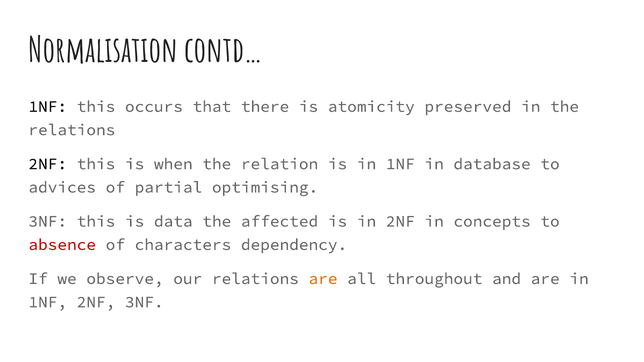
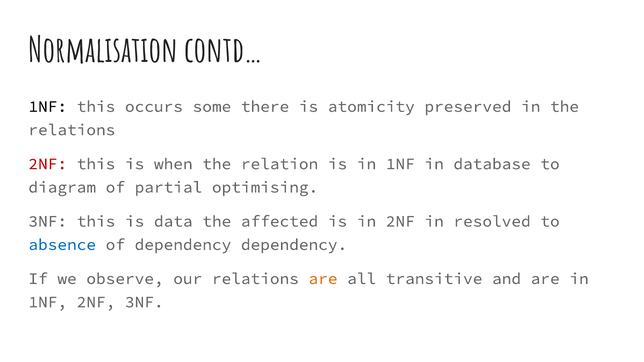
that: that -> some
2NF at (48, 164) colour: black -> red
advices: advices -> diagram
concepts: concepts -> resolved
absence colour: red -> blue
of characters: characters -> dependency
throughout: throughout -> transitive
